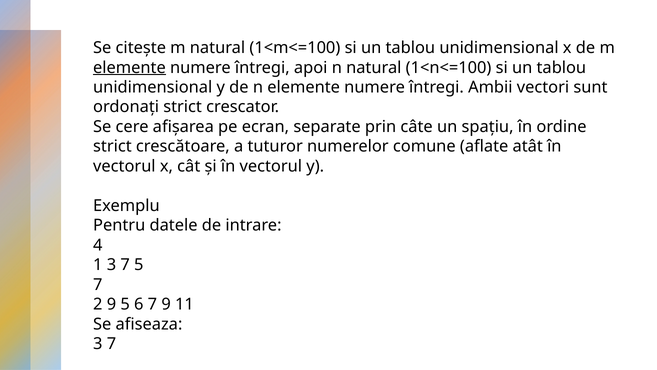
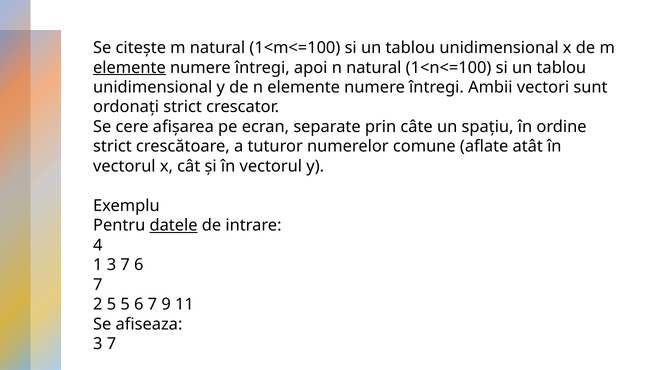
datele underline: none -> present
7 5: 5 -> 6
2 9: 9 -> 5
